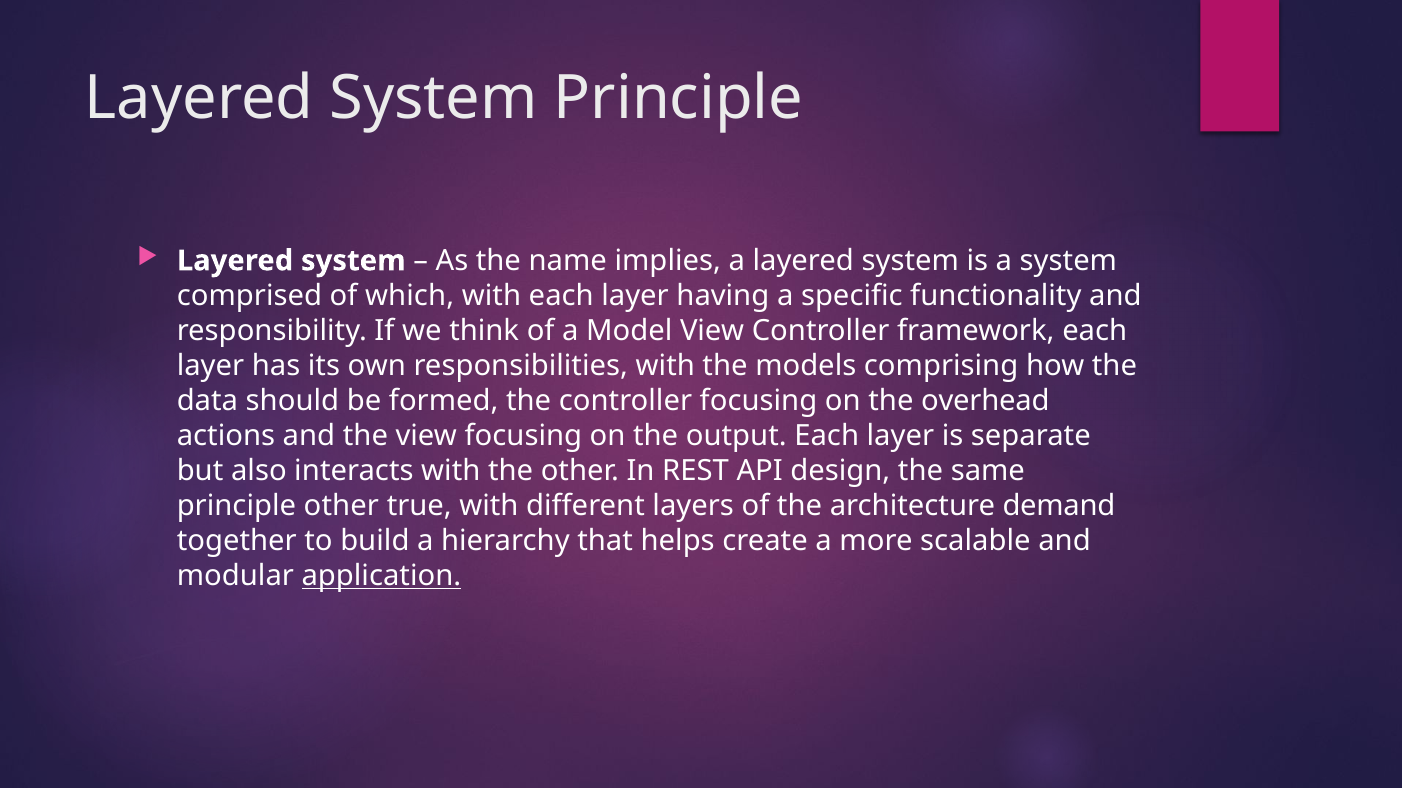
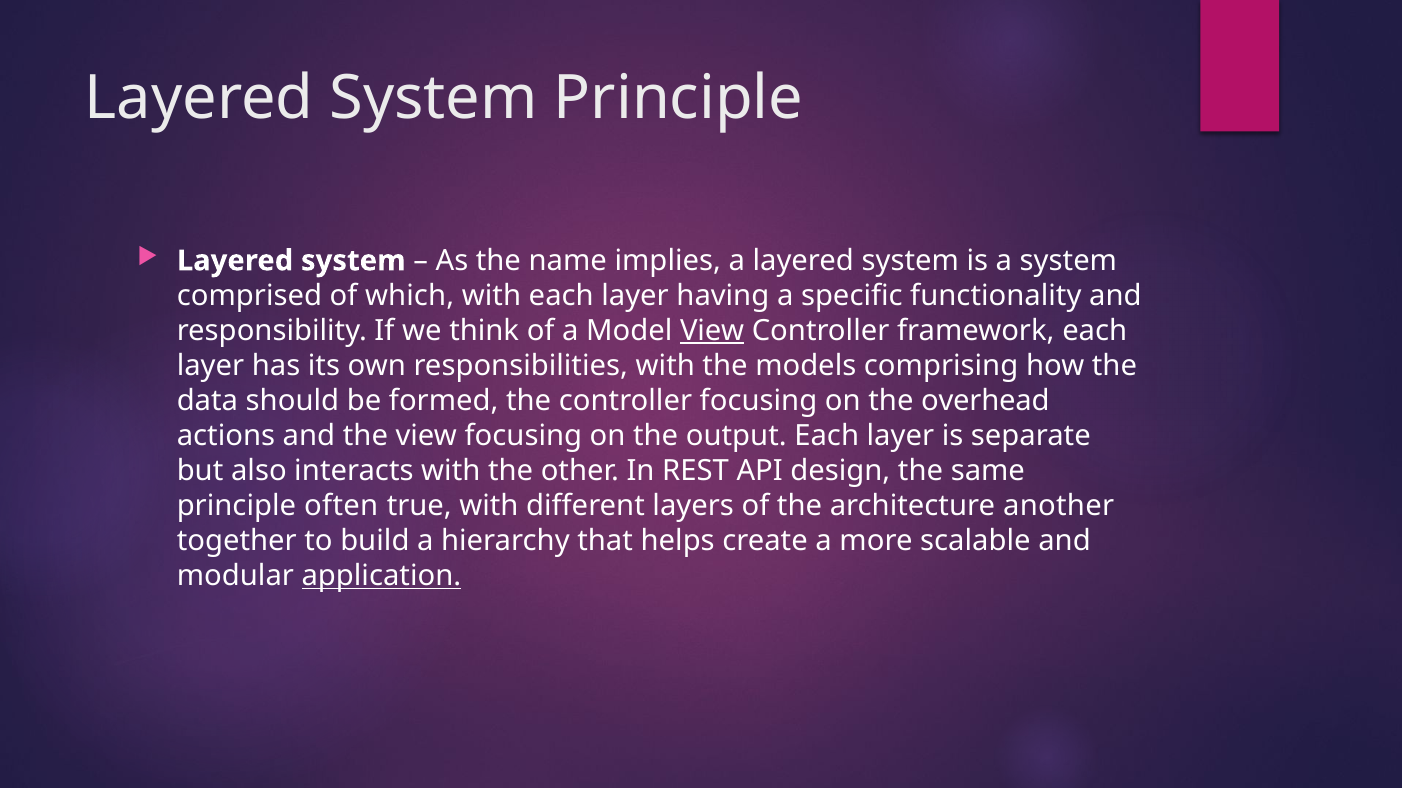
View at (712, 331) underline: none -> present
principle other: other -> often
demand: demand -> another
